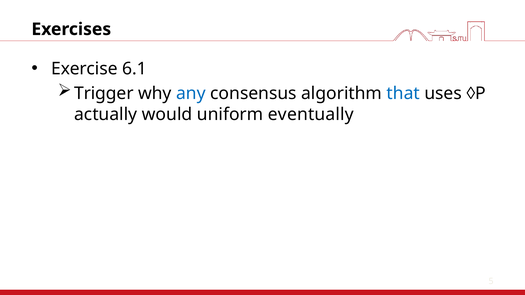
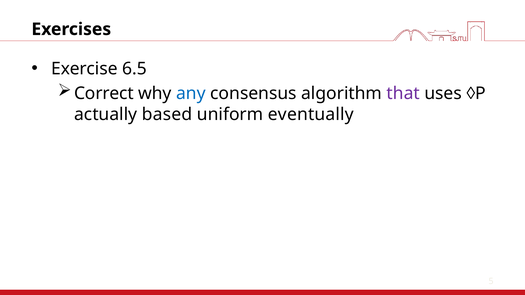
6.1: 6.1 -> 6.5
Trigger: Trigger -> Correct
that colour: blue -> purple
would: would -> based
